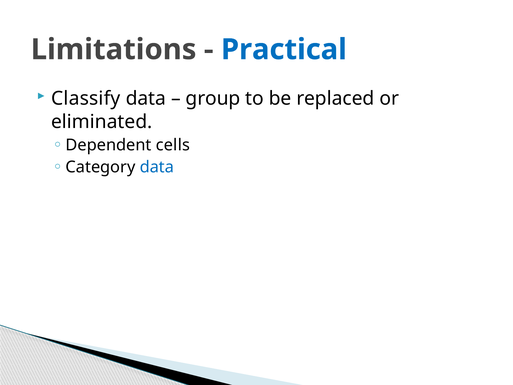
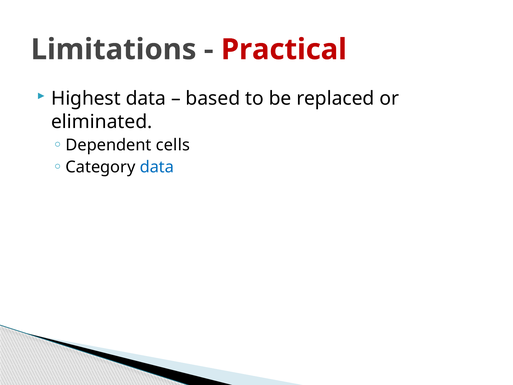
Practical colour: blue -> red
Classify: Classify -> Highest
group: group -> based
